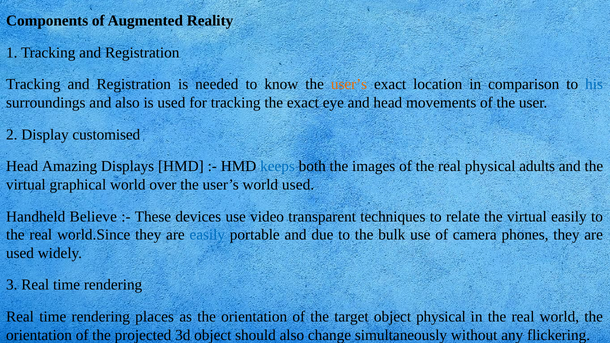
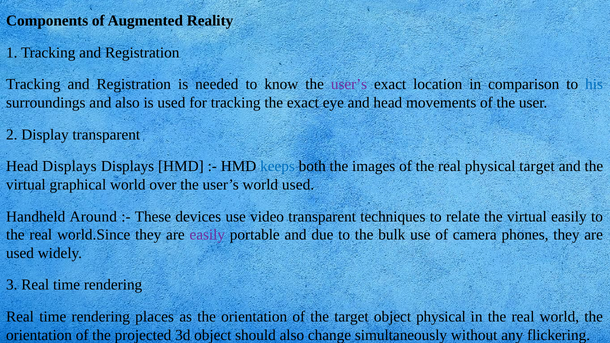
user’s at (349, 84) colour: orange -> purple
Display customised: customised -> transparent
Head Amazing: Amazing -> Displays
physical adults: adults -> target
Believe: Believe -> Around
easily at (207, 235) colour: blue -> purple
